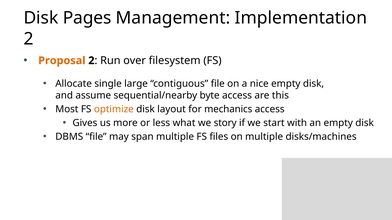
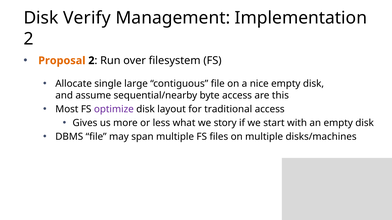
Pages: Pages -> Verify
optimize colour: orange -> purple
mechanics: mechanics -> traditional
